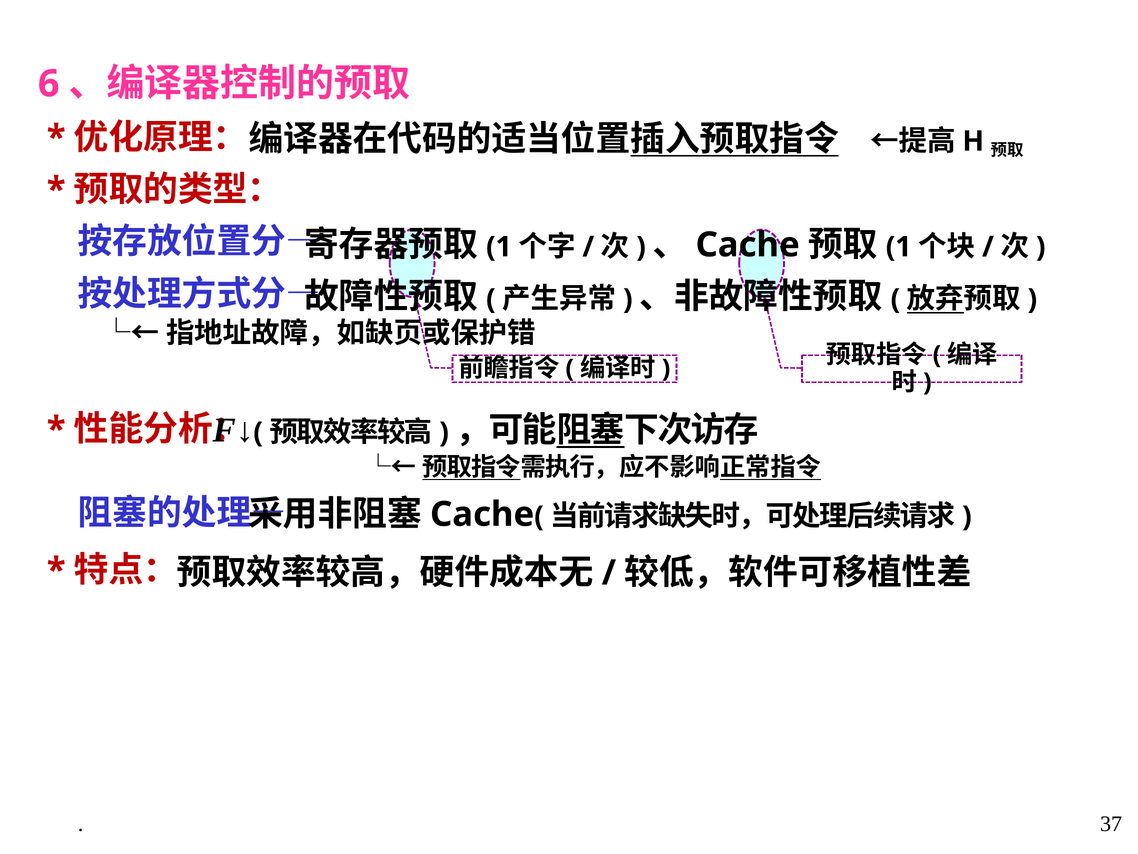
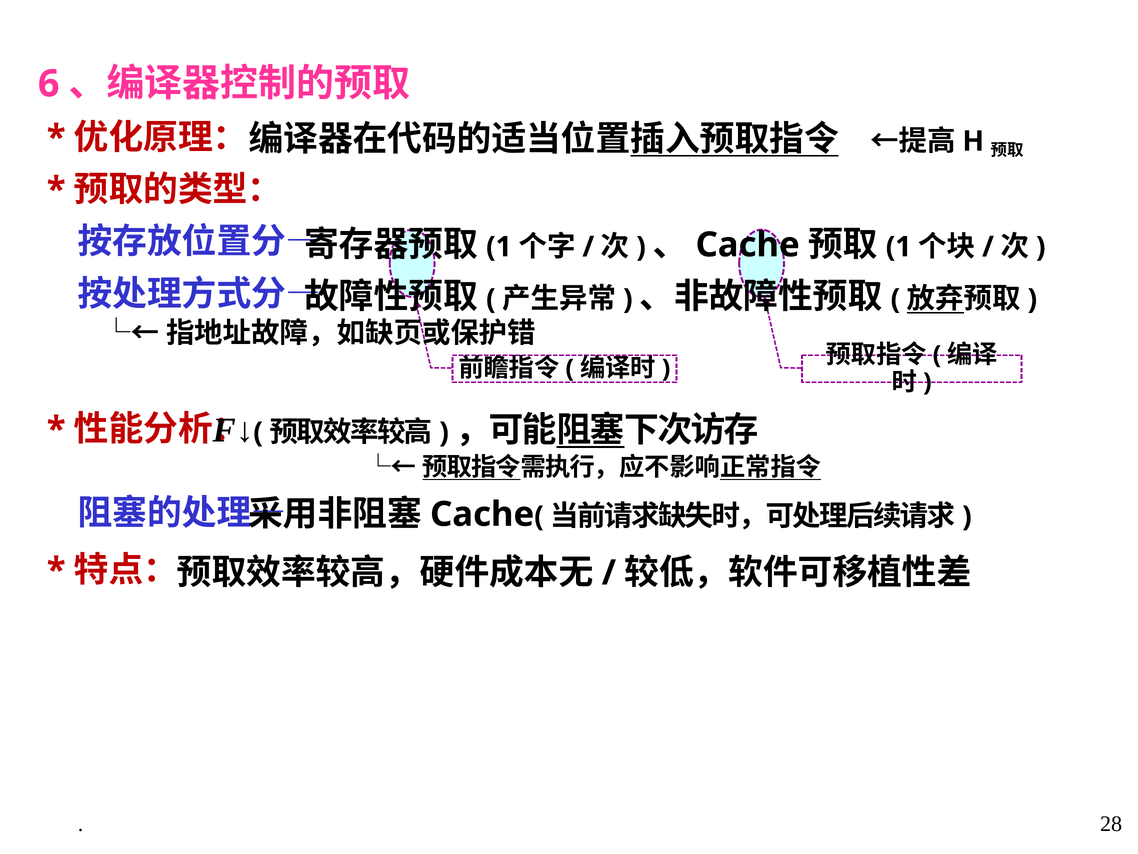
37: 37 -> 28
